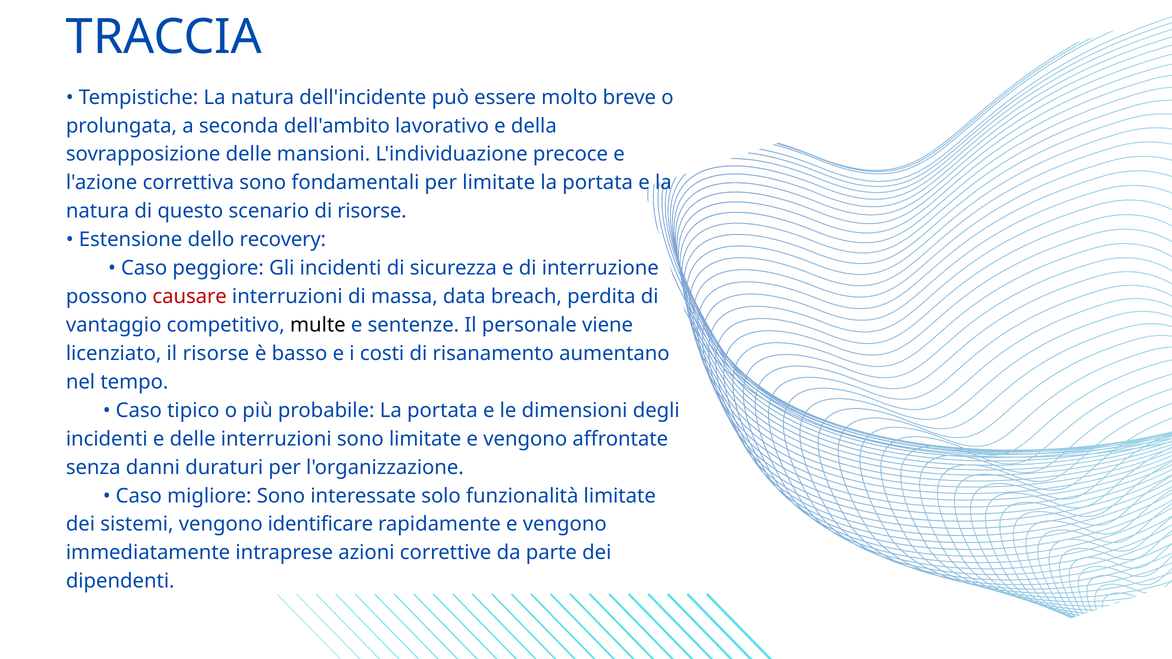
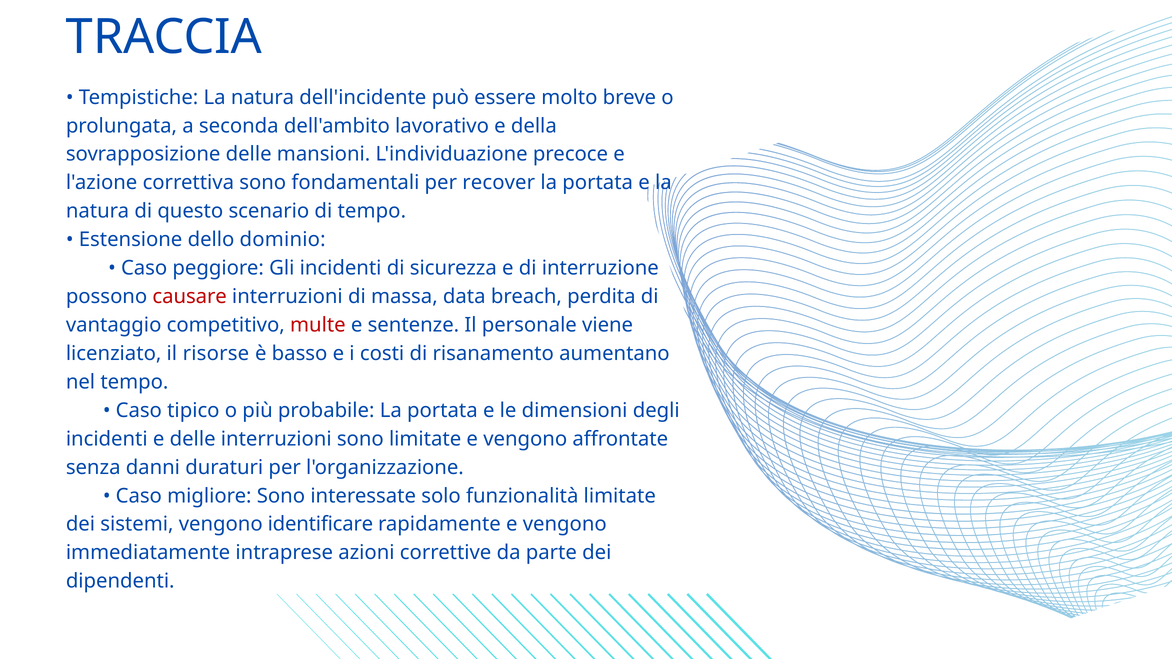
per limitate: limitate -> recover
di risorse: risorse -> tempo
recovery: recovery -> dominio
multe colour: black -> red
